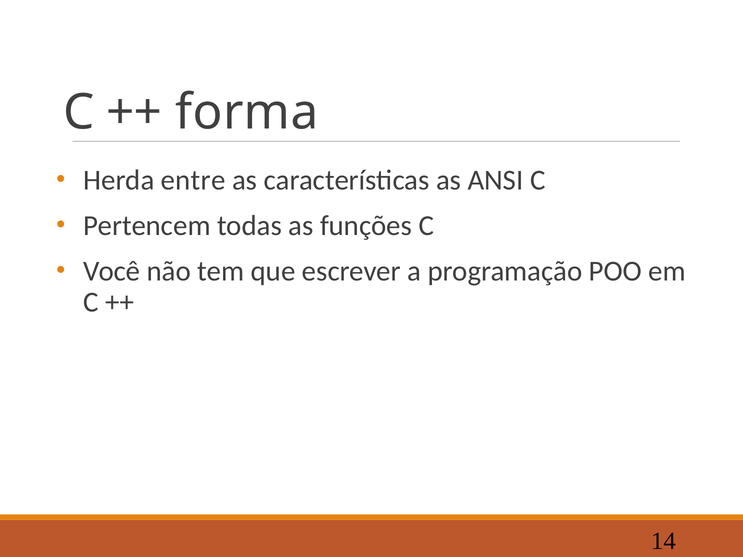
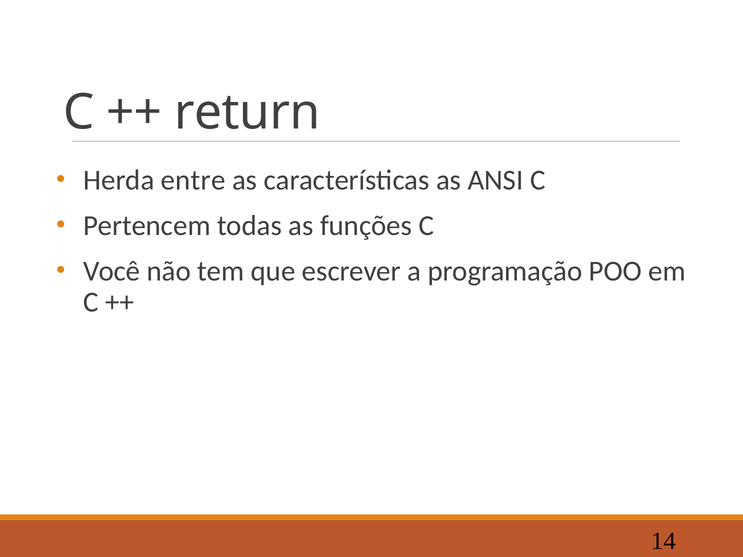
forma: forma -> return
